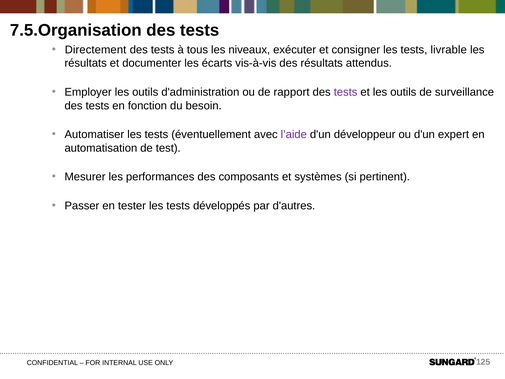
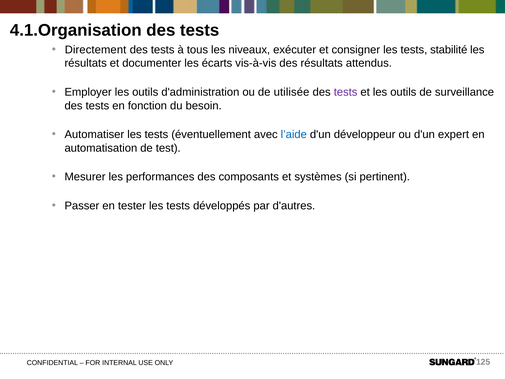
7.5.Organisation: 7.5.Organisation -> 4.1.Organisation
livrable: livrable -> stabilité
rapport: rapport -> utilisée
l’aide colour: purple -> blue
